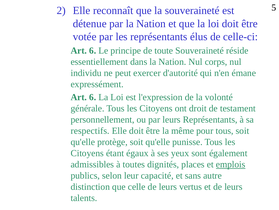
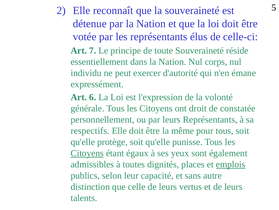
6 at (93, 50): 6 -> 7
testament: testament -> constatée
Citoyens at (87, 153) underline: none -> present
